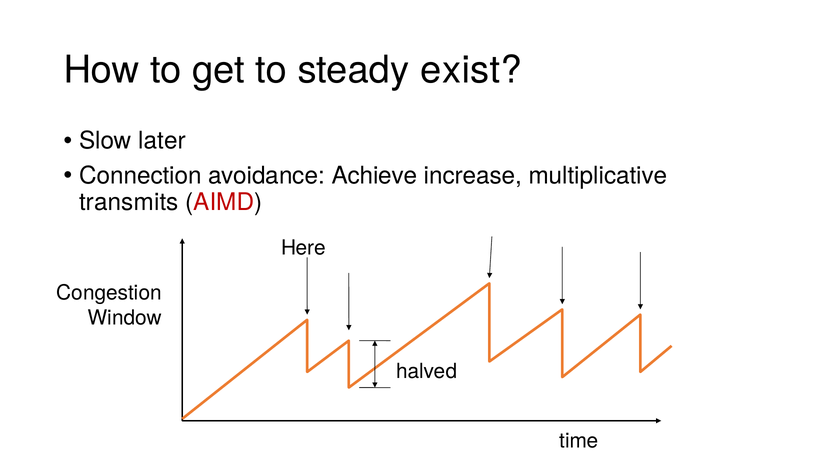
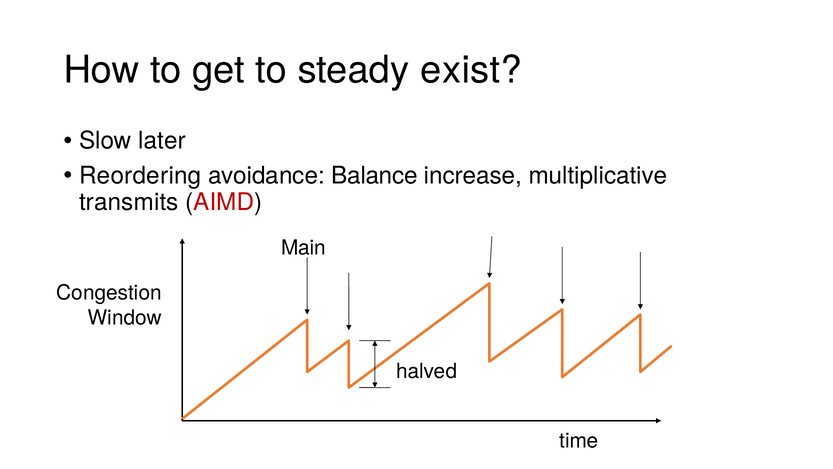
Connection: Connection -> Reordering
Achieve: Achieve -> Balance
Here: Here -> Main
